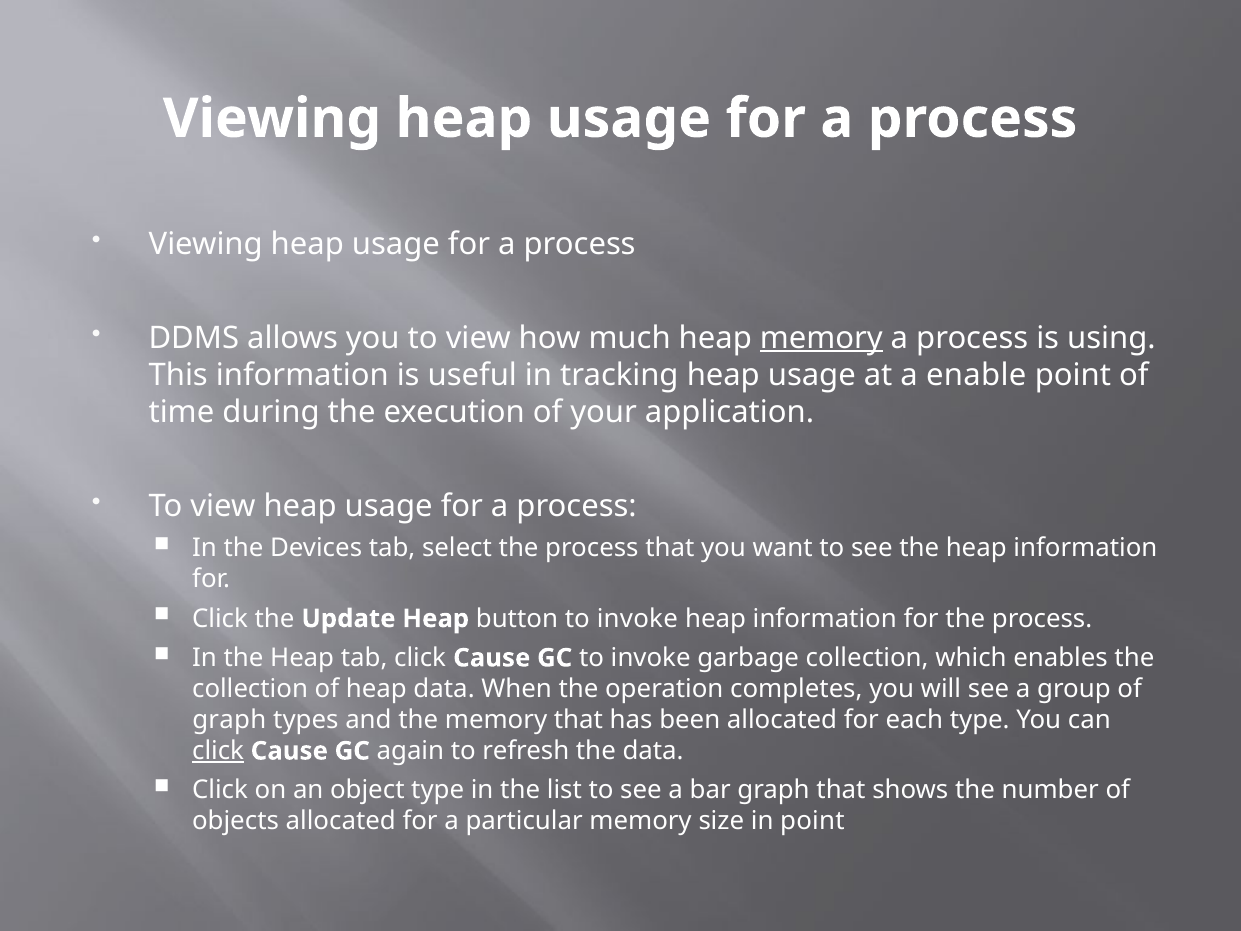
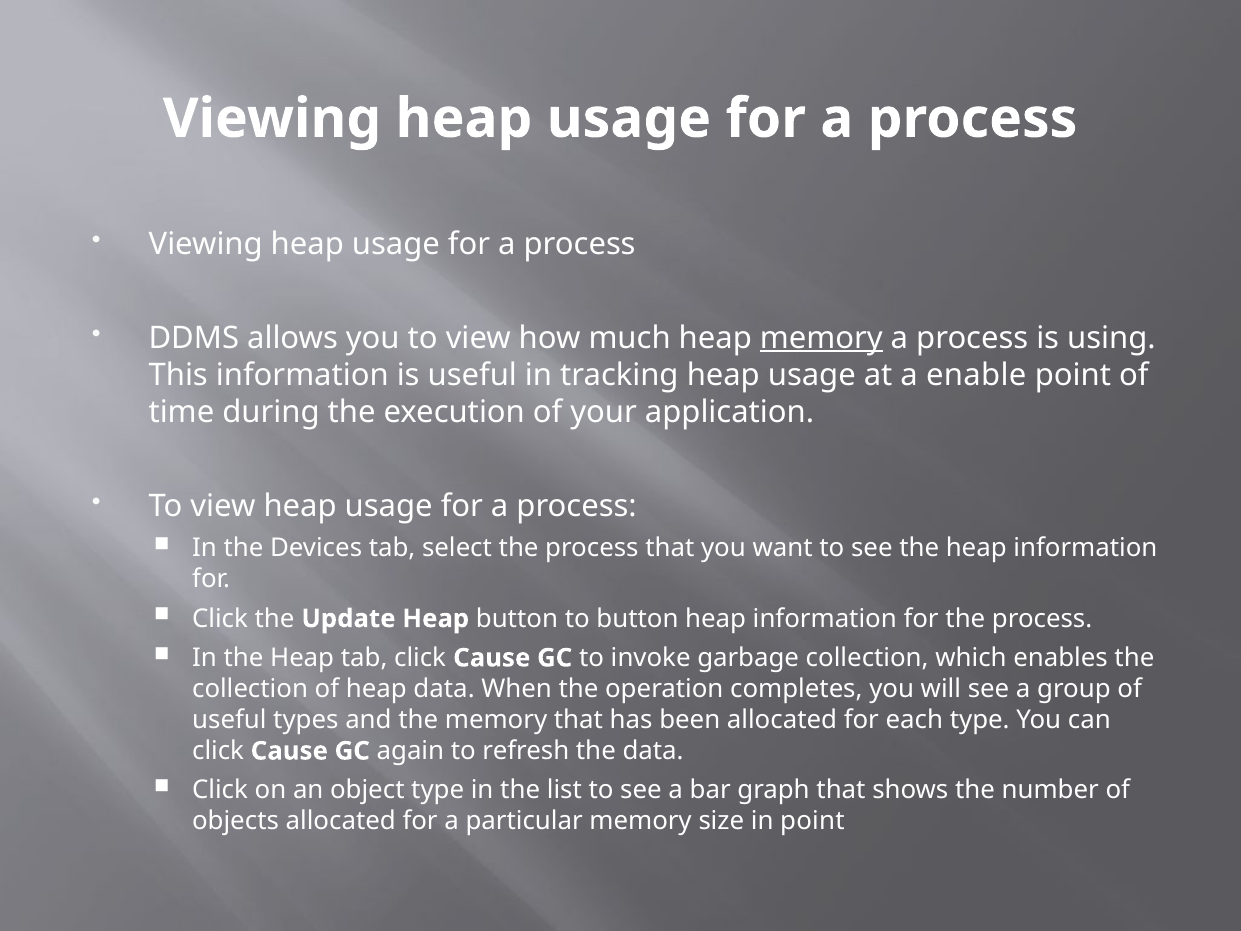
button to invoke: invoke -> button
graph at (229, 720): graph -> useful
click at (218, 751) underline: present -> none
